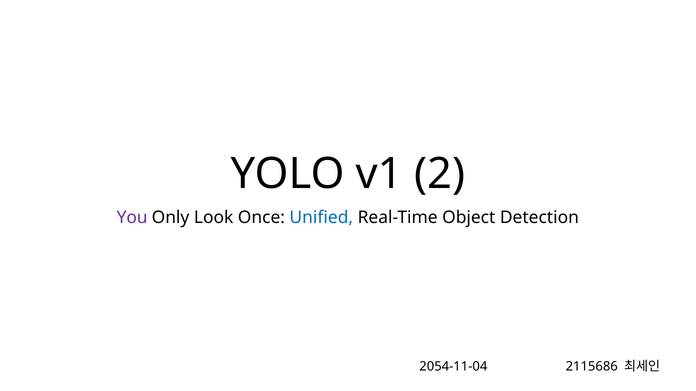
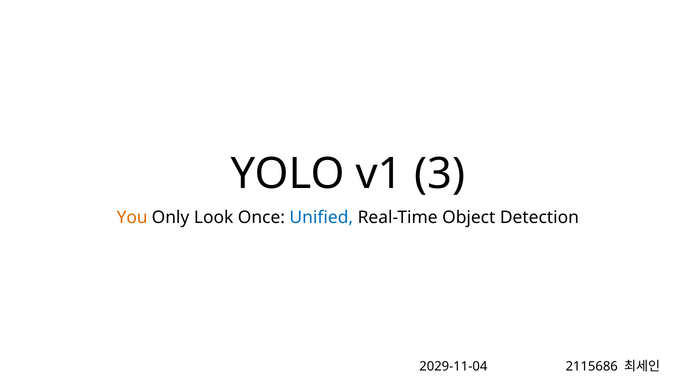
2: 2 -> 3
You colour: purple -> orange
2054-11-04: 2054-11-04 -> 2029-11-04
